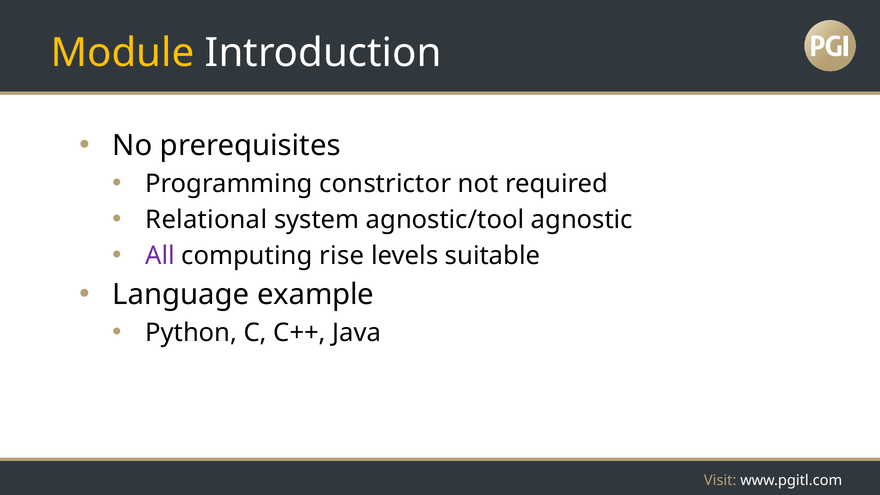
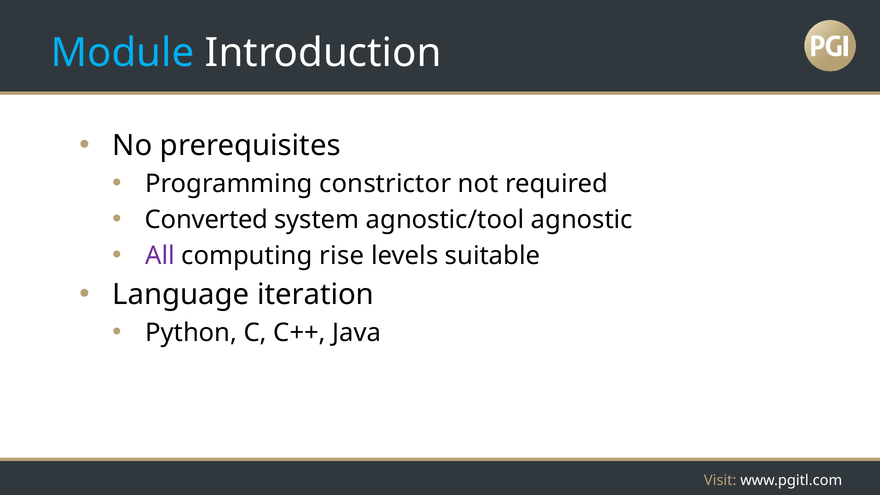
Module colour: yellow -> light blue
Relational: Relational -> Converted
example: example -> iteration
